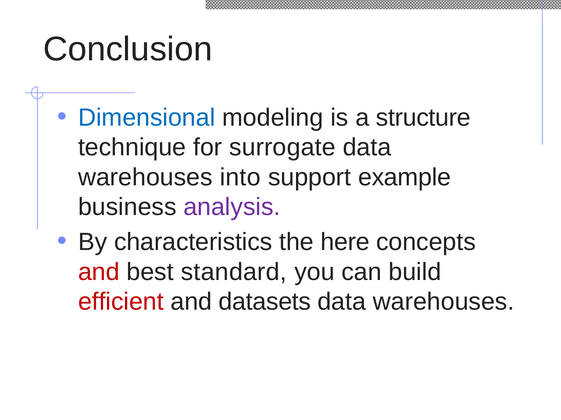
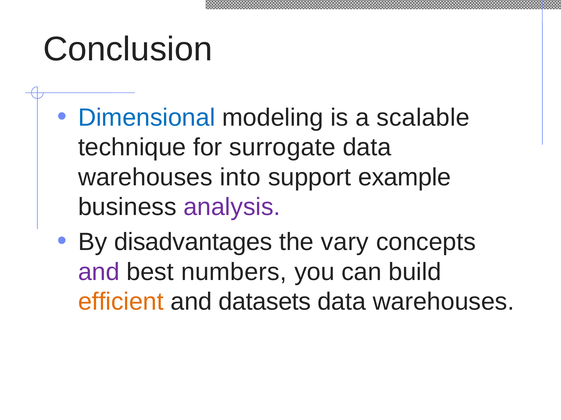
structure: structure -> scalable
characteristics: characteristics -> disadvantages
here: here -> vary
and at (99, 272) colour: red -> purple
standard: standard -> numbers
efficient colour: red -> orange
